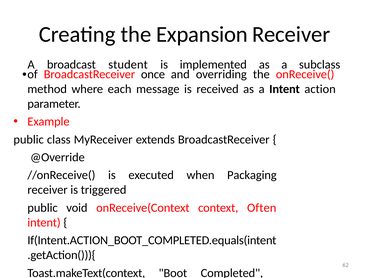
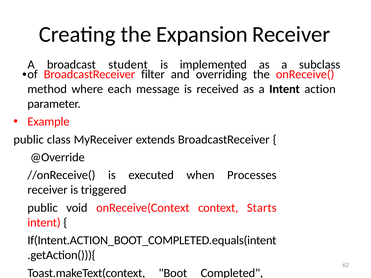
once: once -> filter
Packaging: Packaging -> Processes
Often: Often -> Starts
